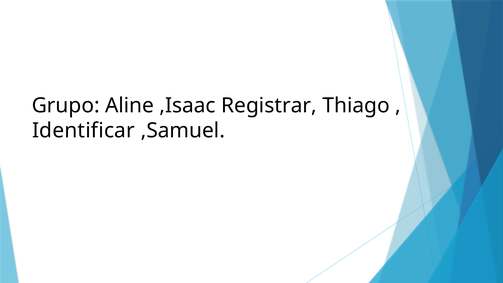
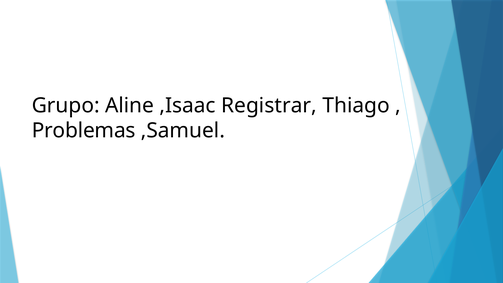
Identificar: Identificar -> Problemas
